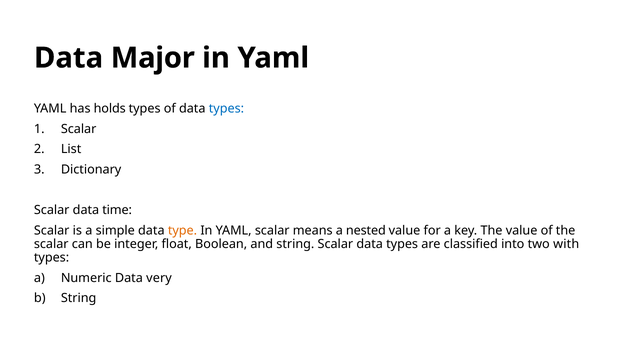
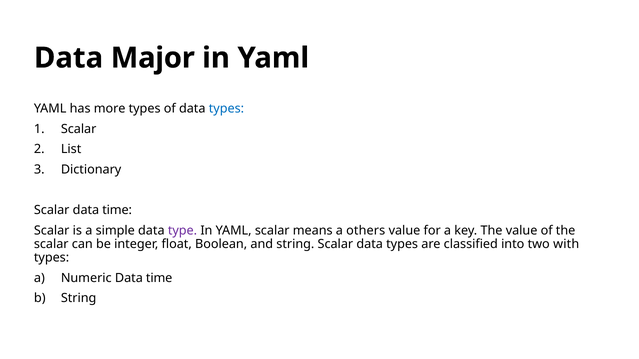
holds: holds -> more
type colour: orange -> purple
nested: nested -> others
Numeric Data very: very -> time
